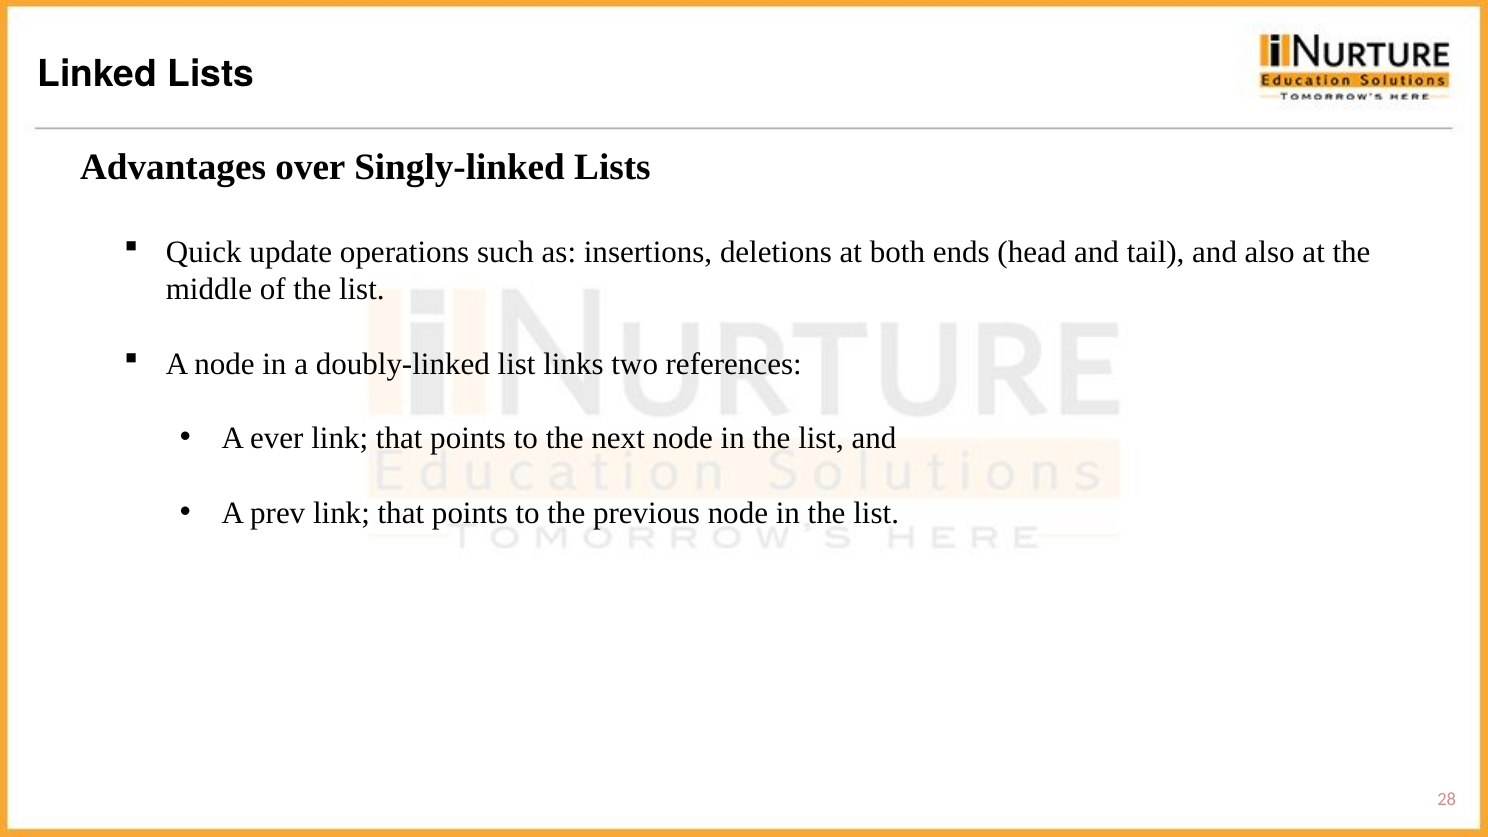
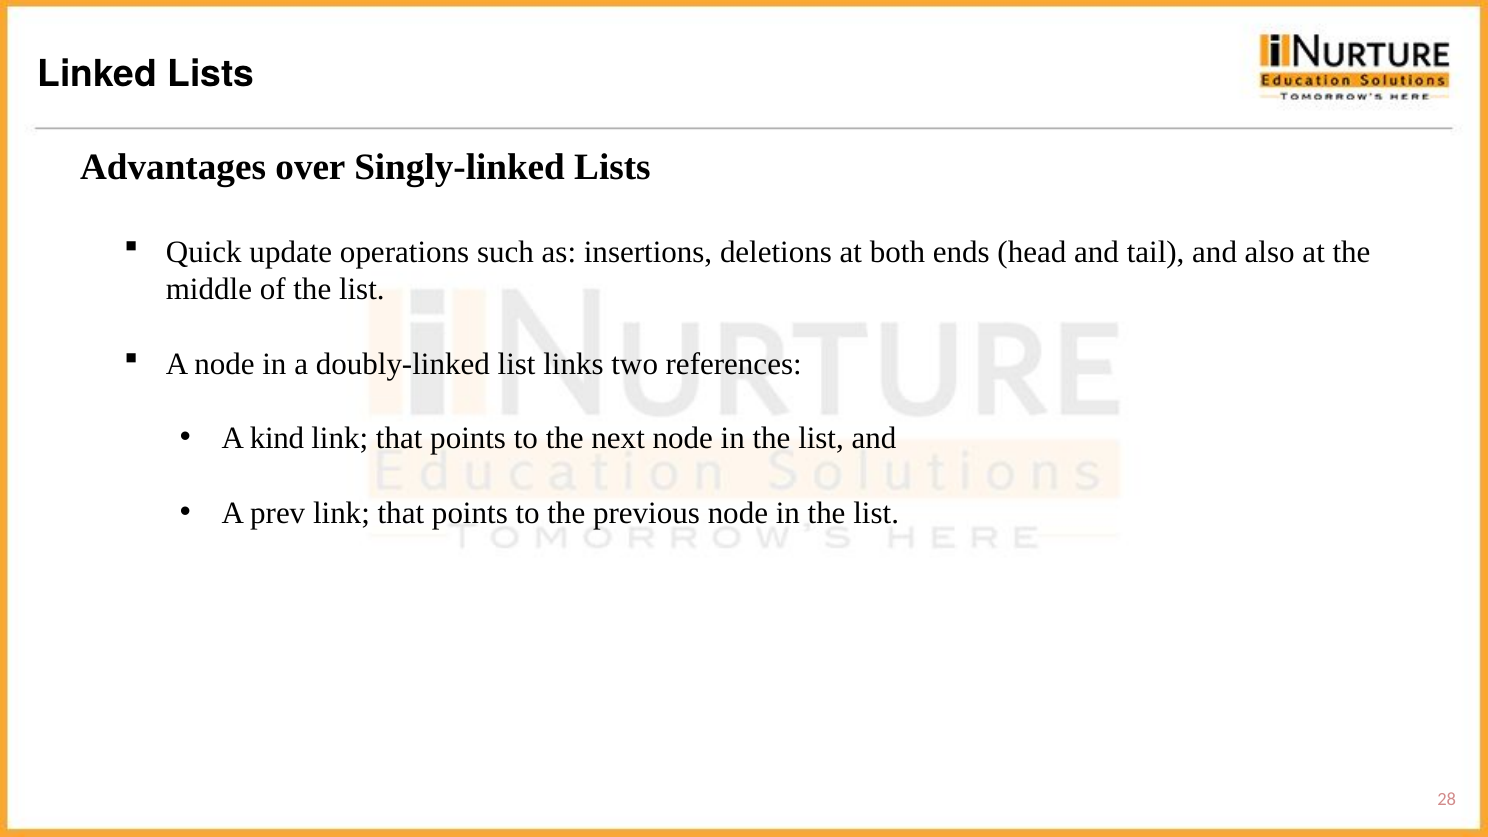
ever: ever -> kind
